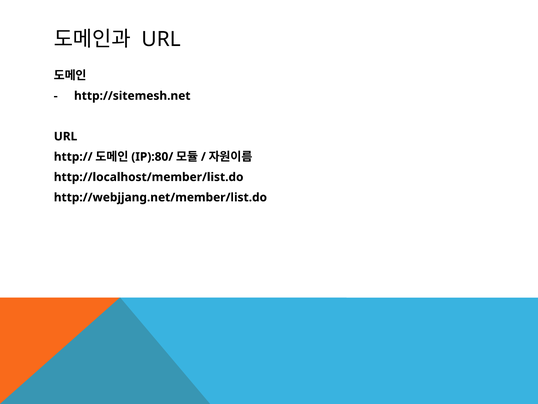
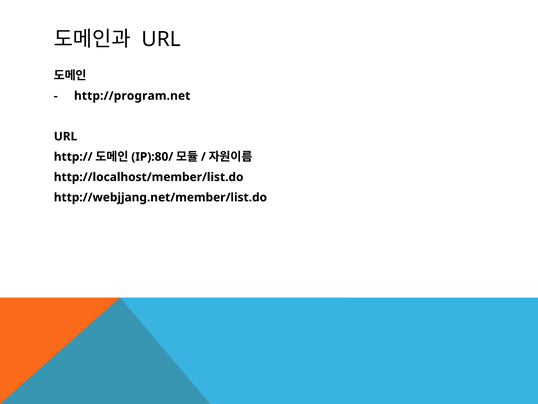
http://sitemesh.net: http://sitemesh.net -> http://program.net
